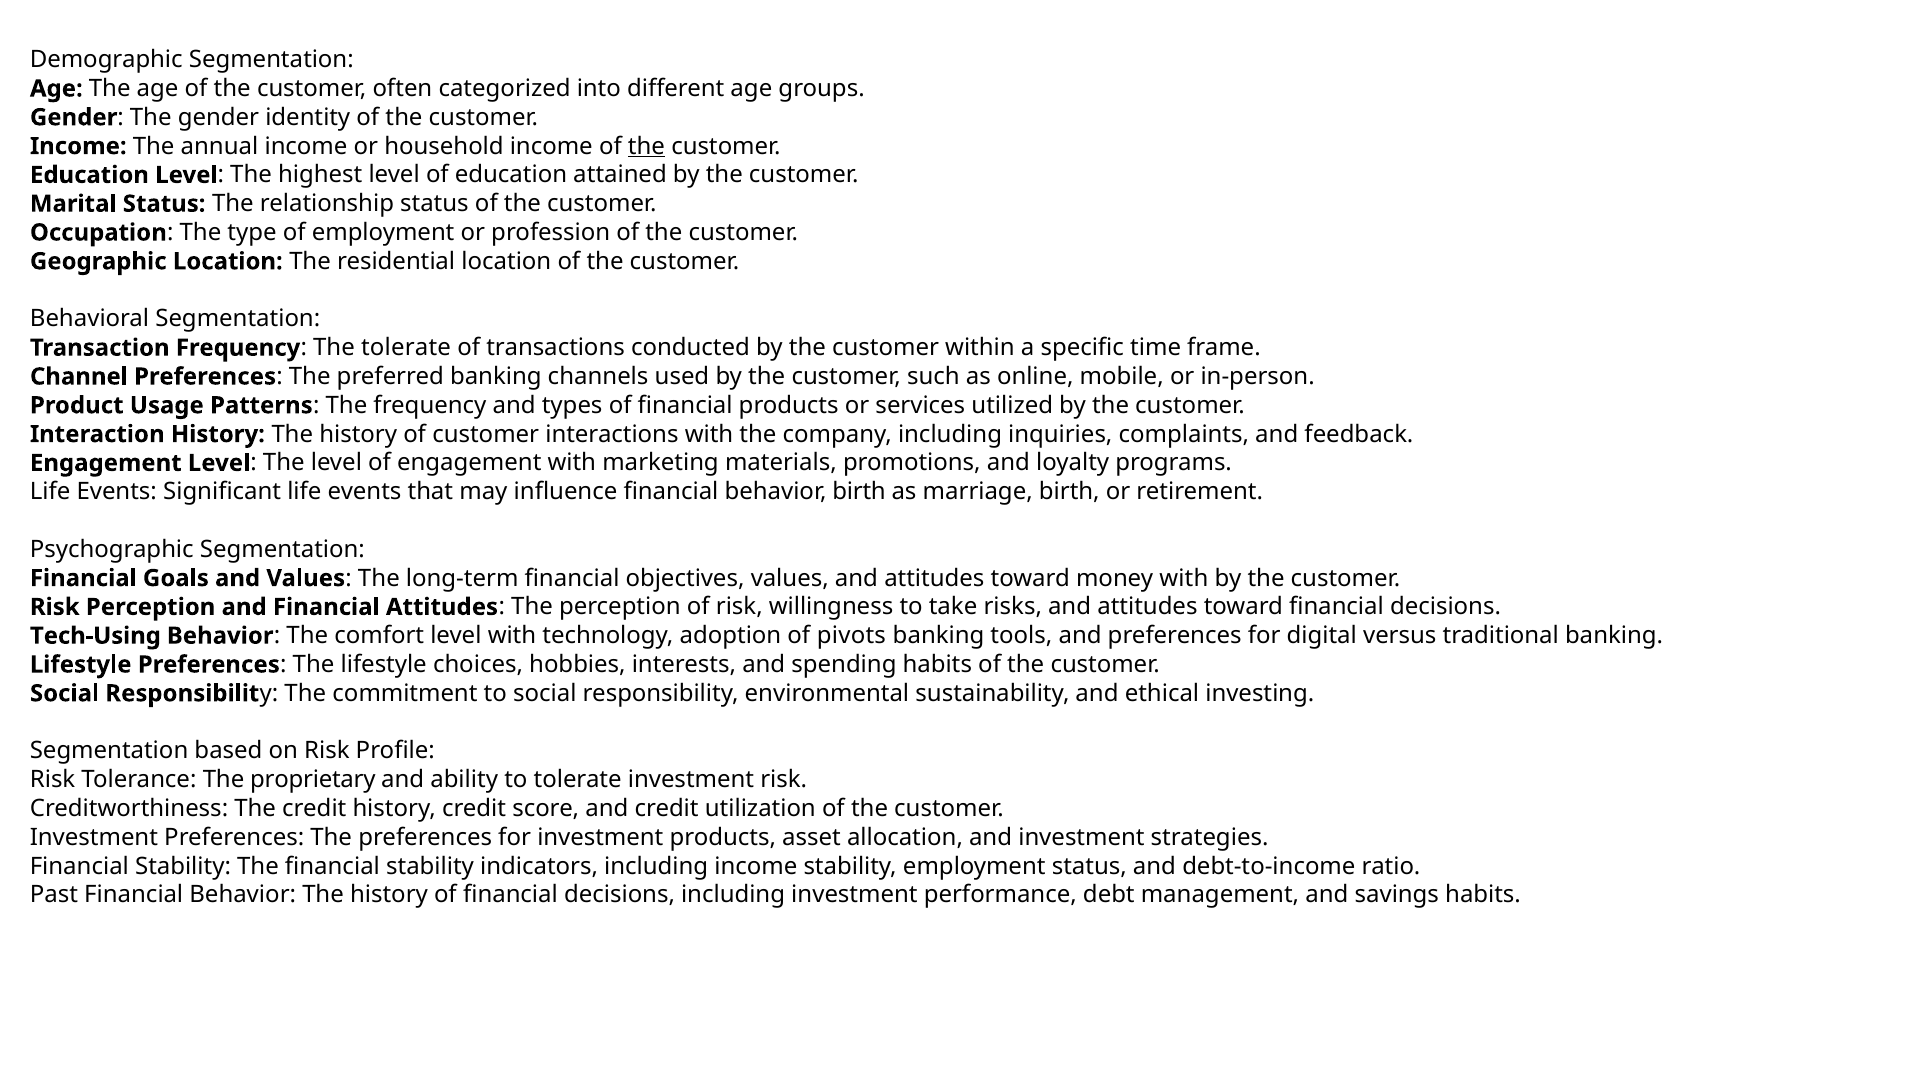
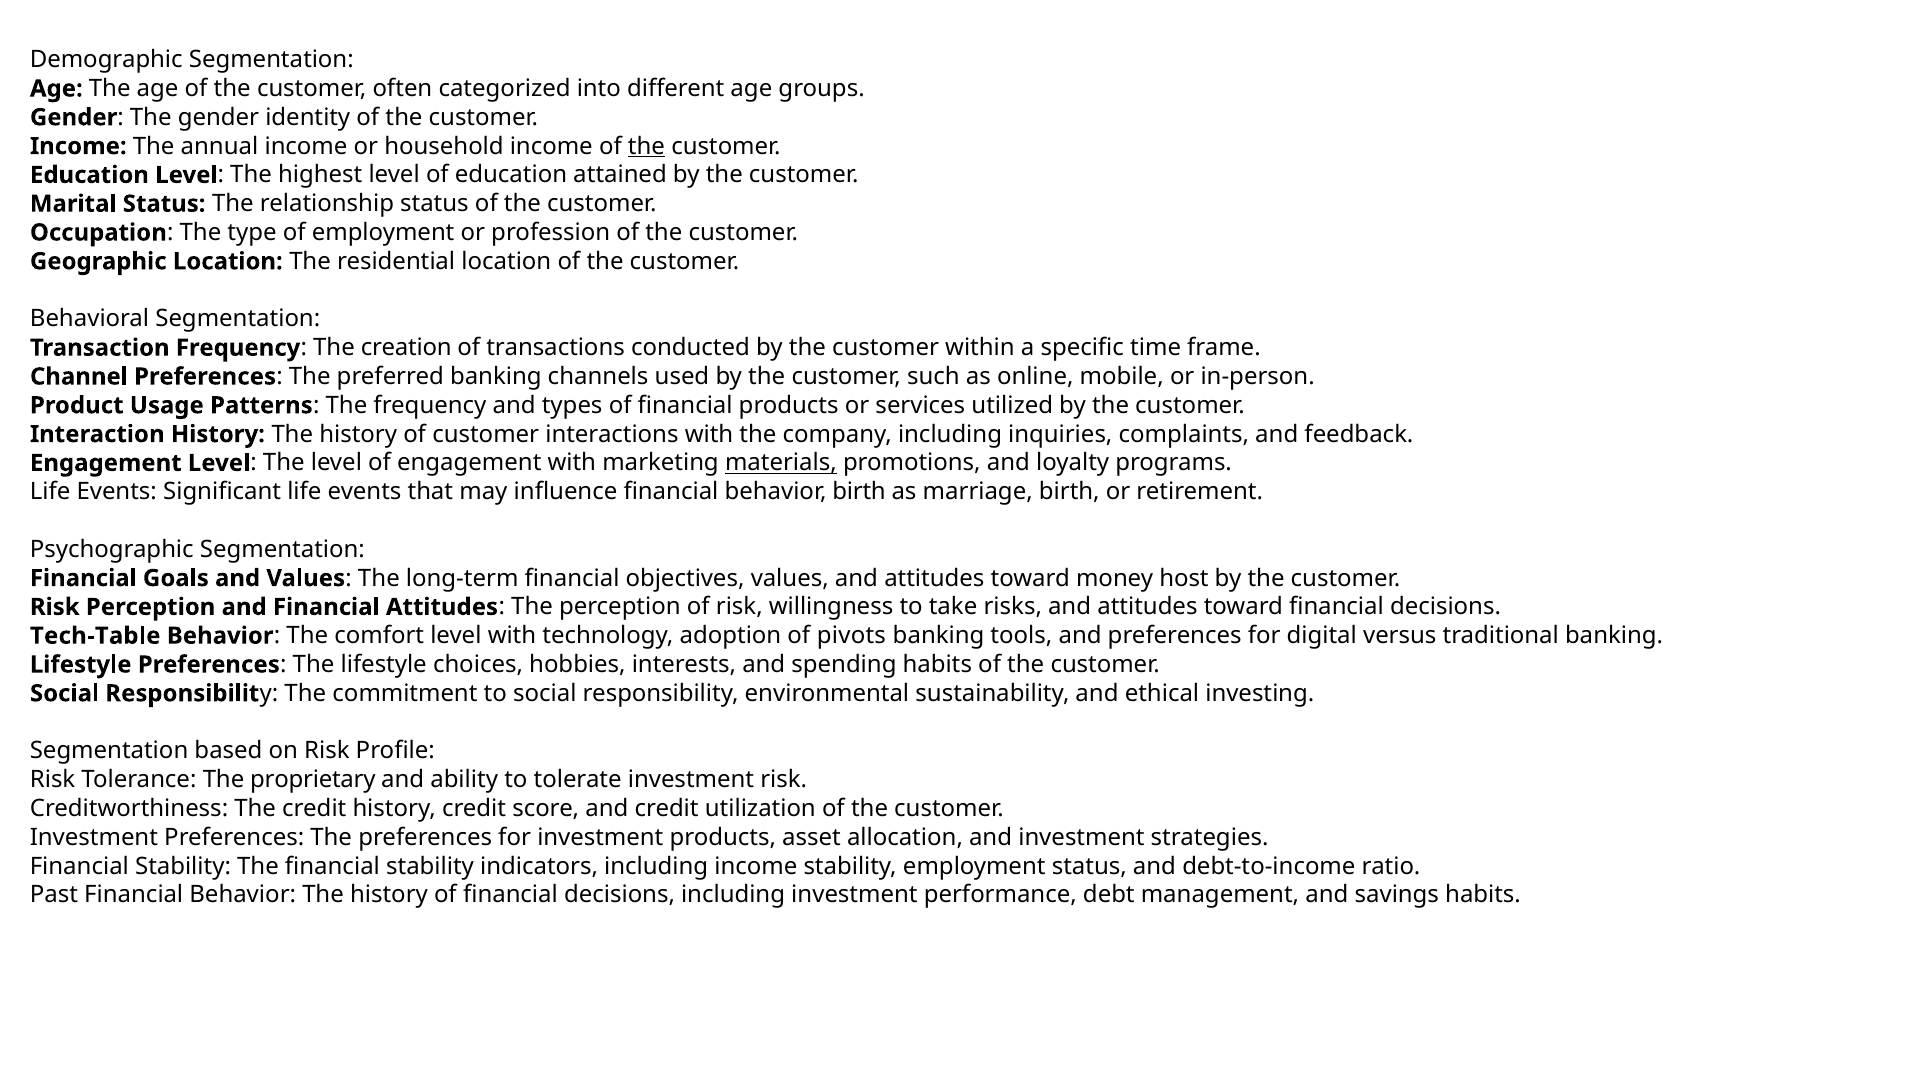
The tolerate: tolerate -> creation
materials underline: none -> present
money with: with -> host
Tech-Using: Tech-Using -> Tech-Table
